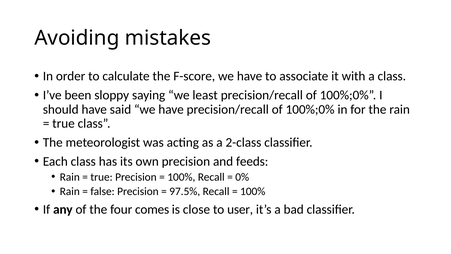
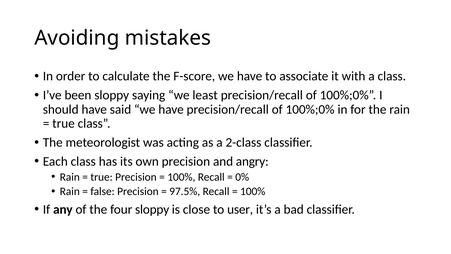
feeds: feeds -> angry
four comes: comes -> sloppy
